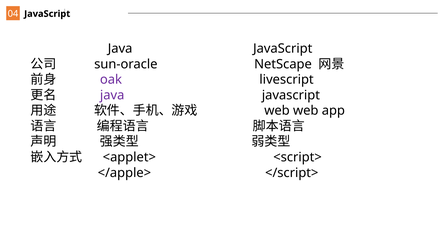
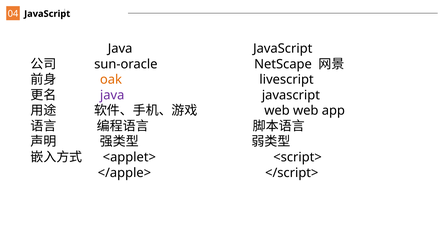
oak colour: purple -> orange
